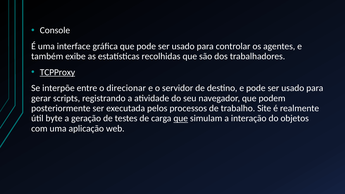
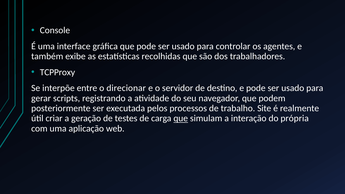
TCPProxy underline: present -> none
byte: byte -> criar
objetos: objetos -> própria
